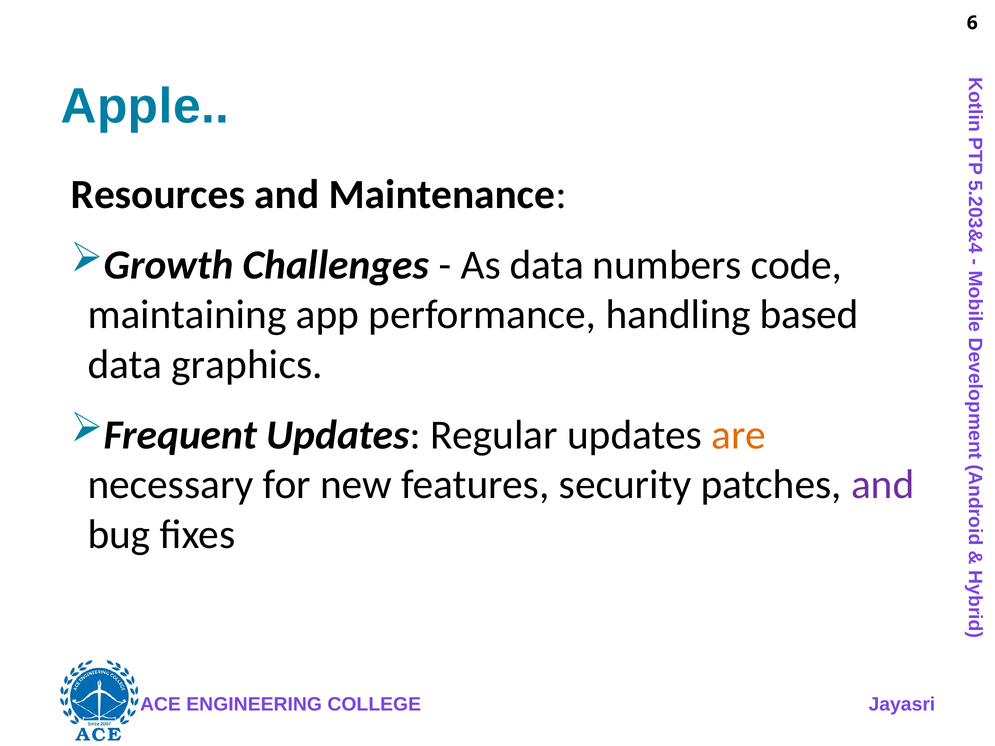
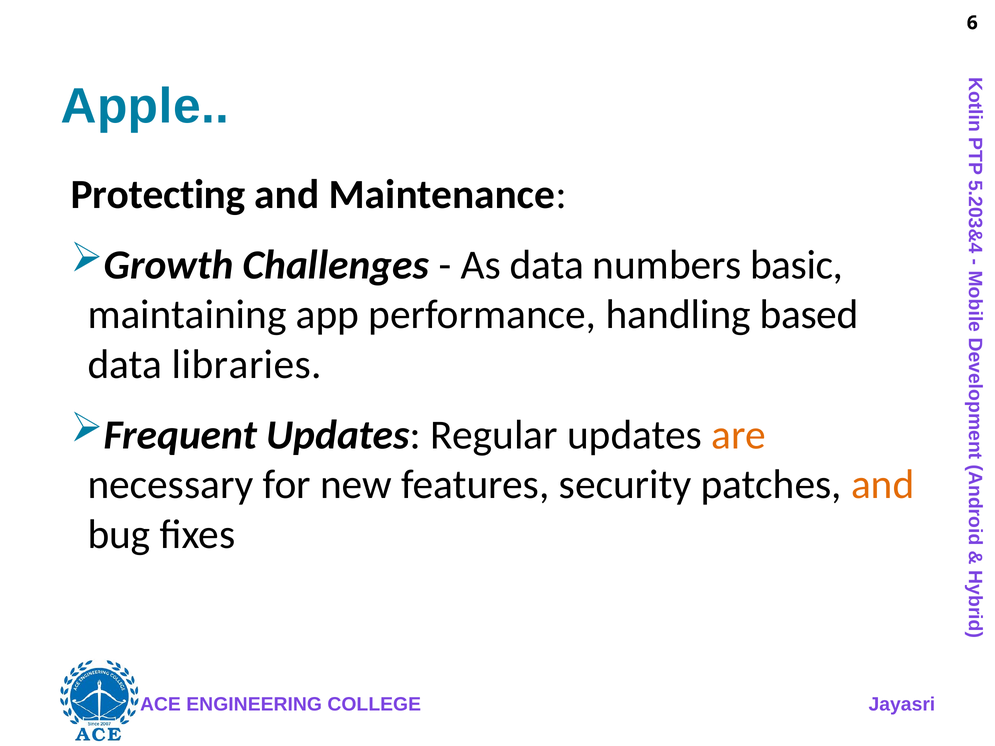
Resources: Resources -> Protecting
code: code -> basic
graphics: graphics -> libraries
and at (883, 485) colour: purple -> orange
